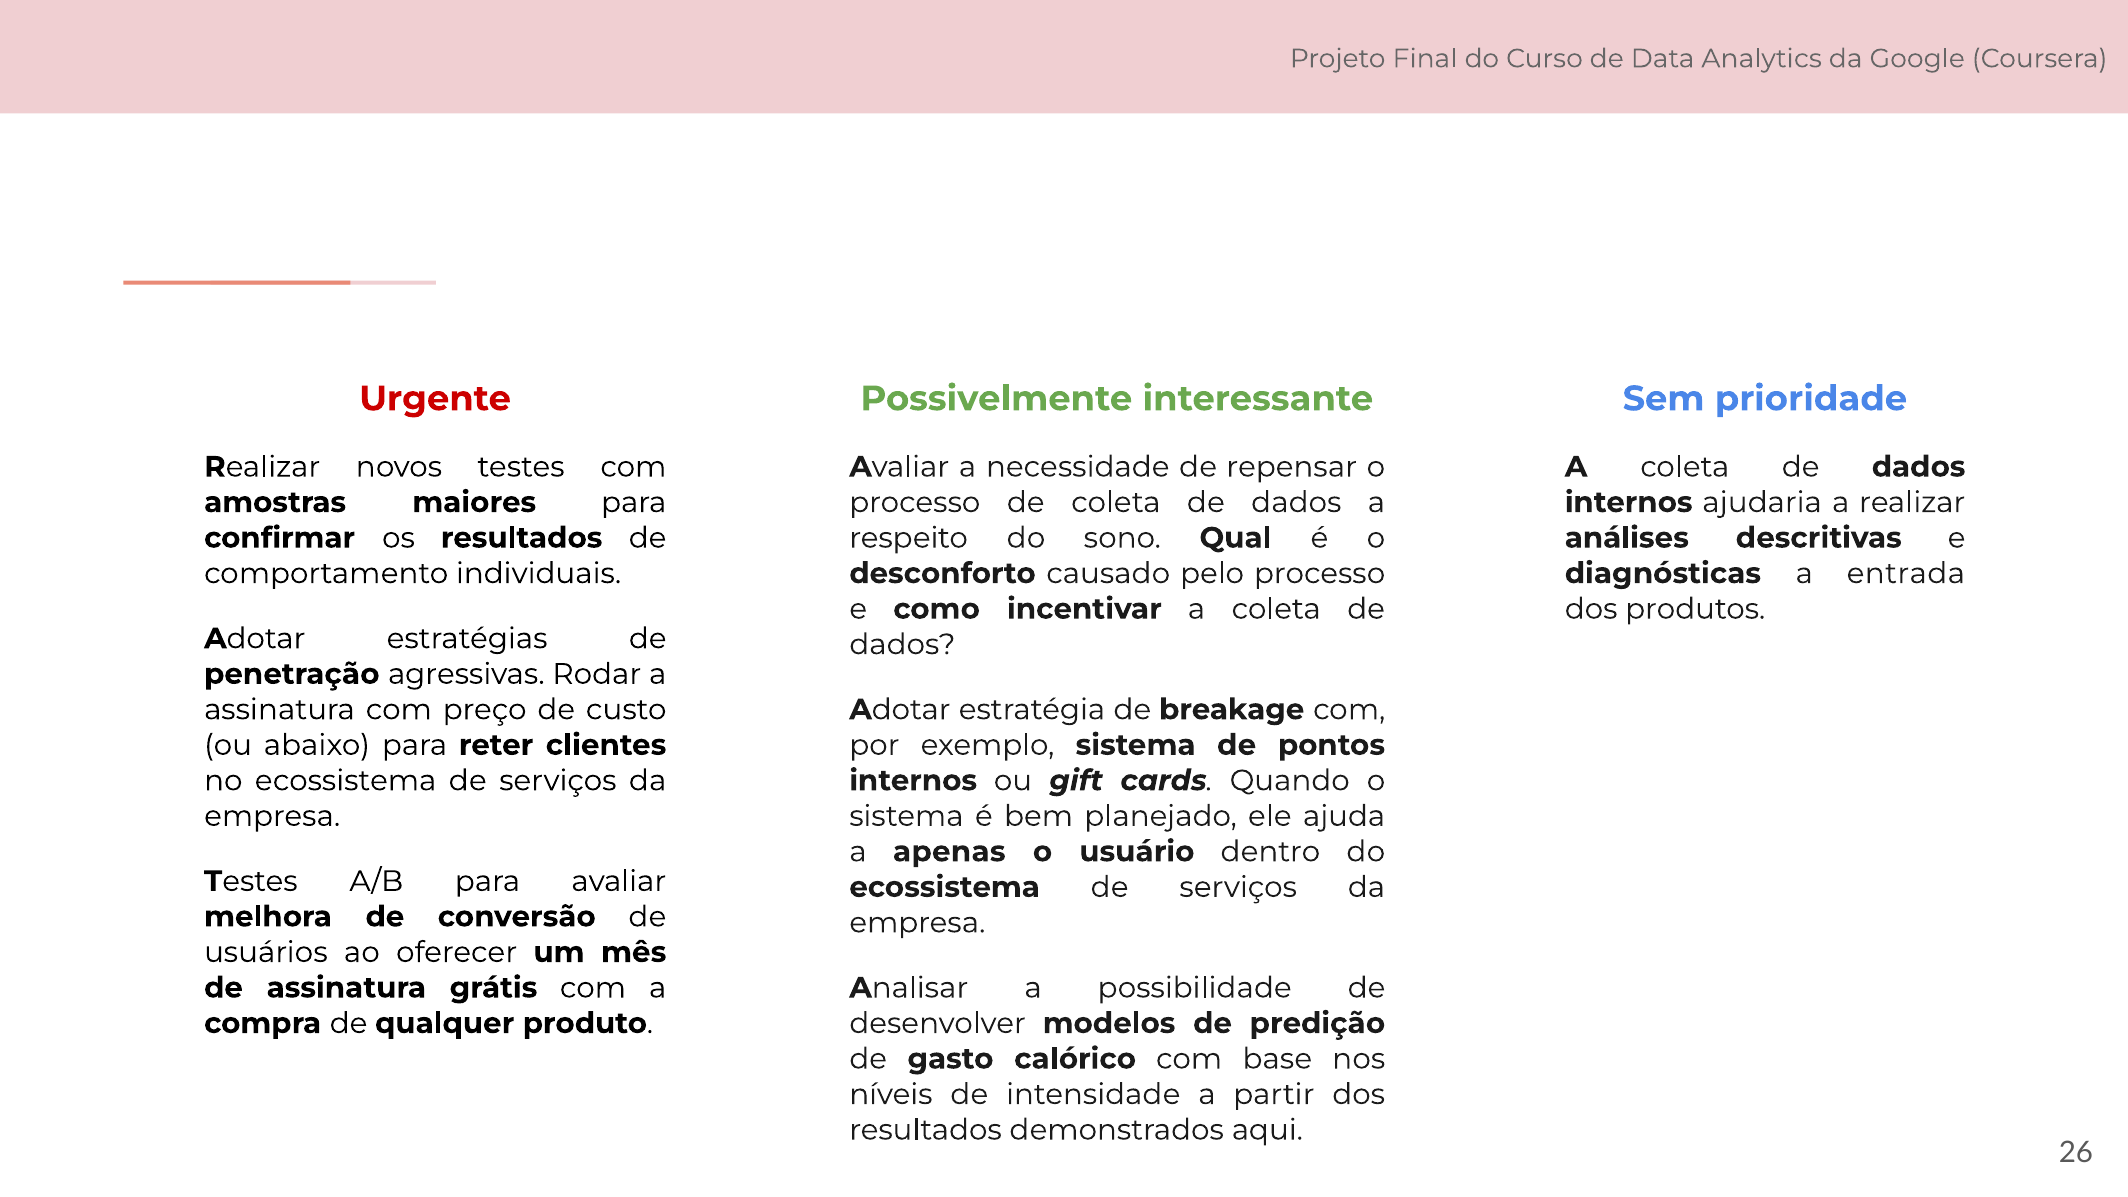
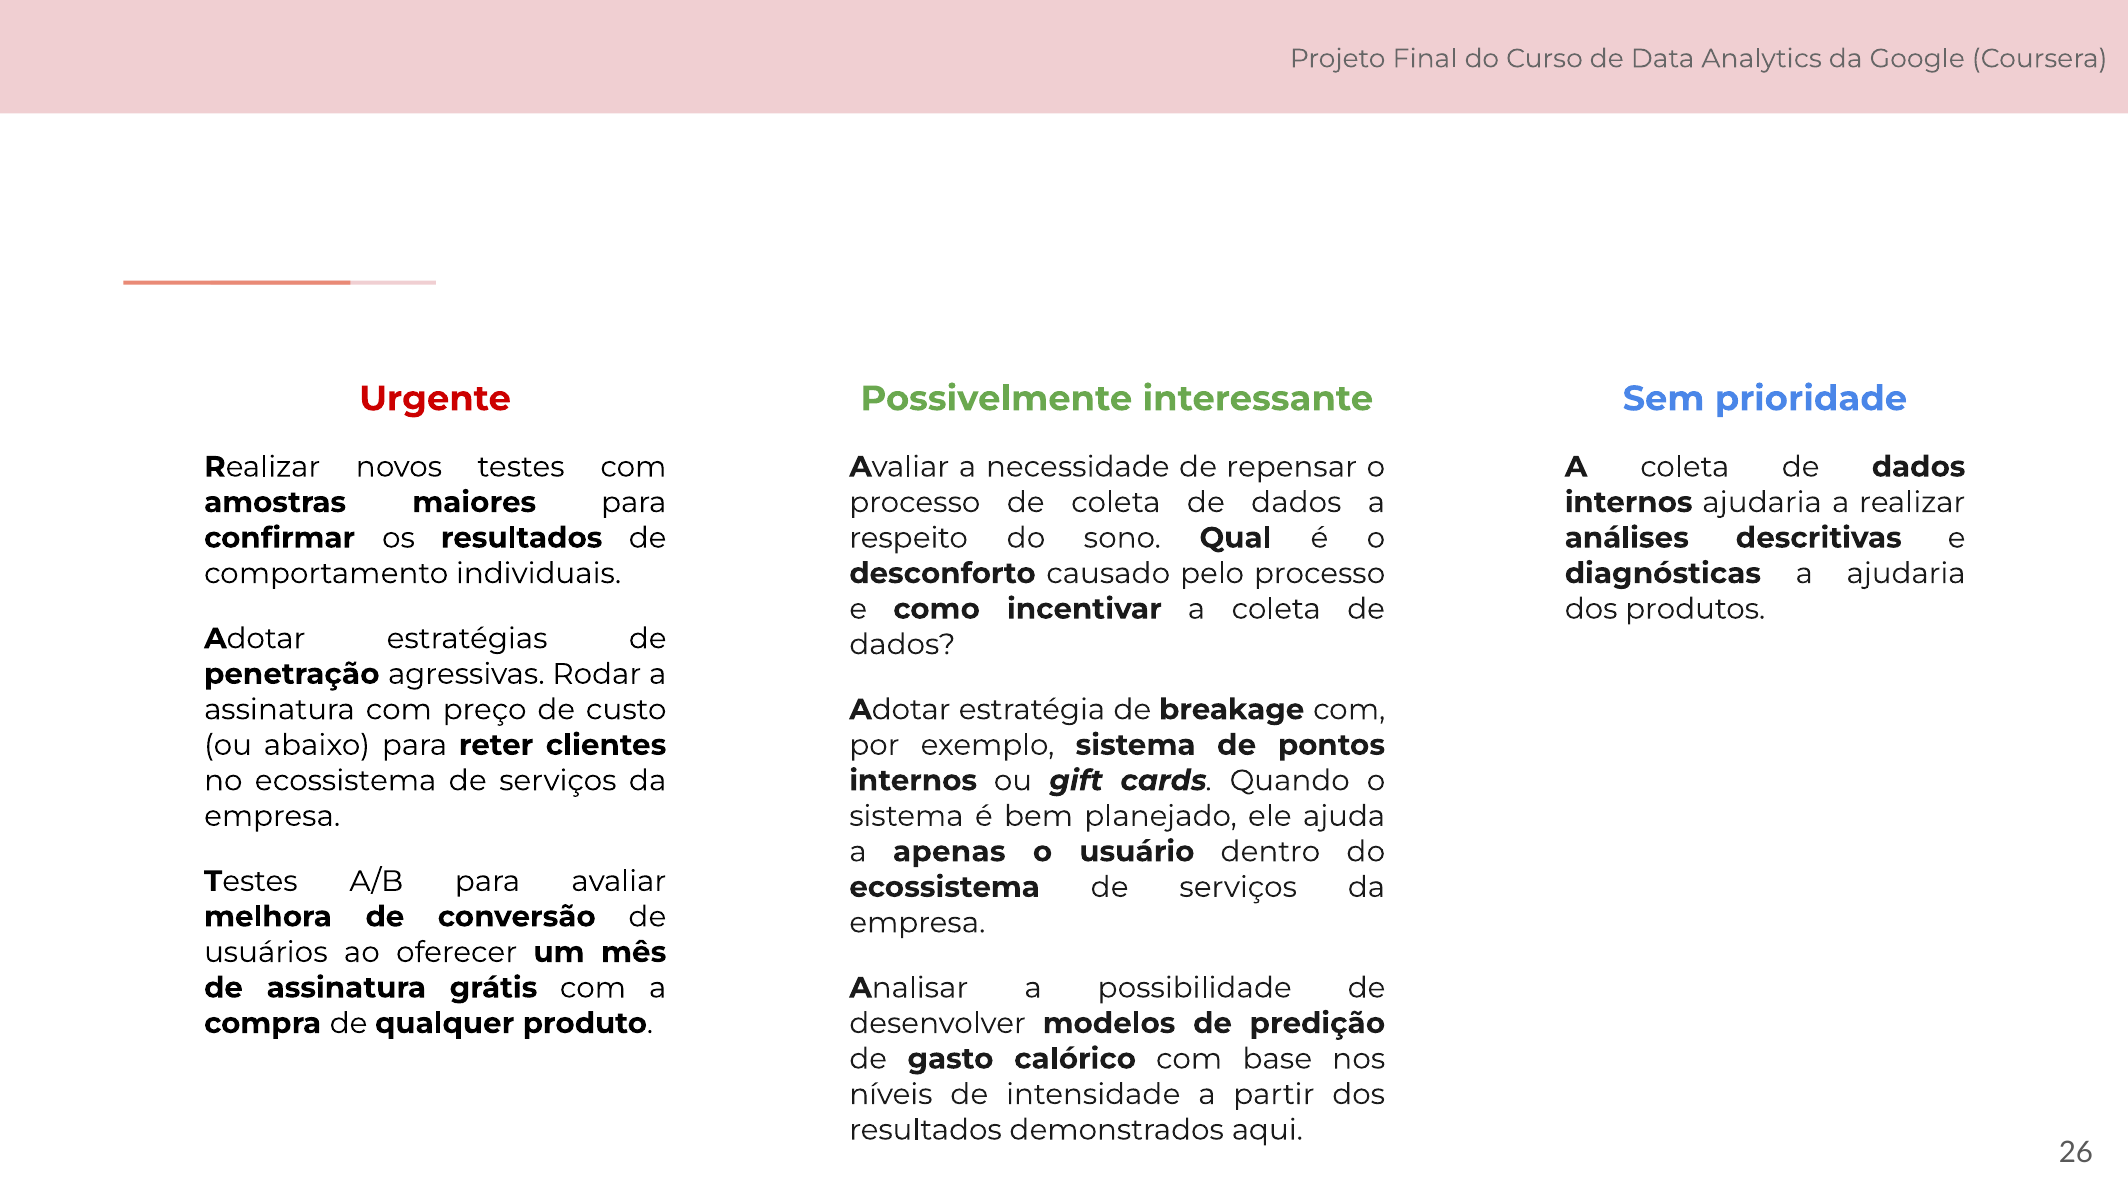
a entrada: entrada -> ajudaria
